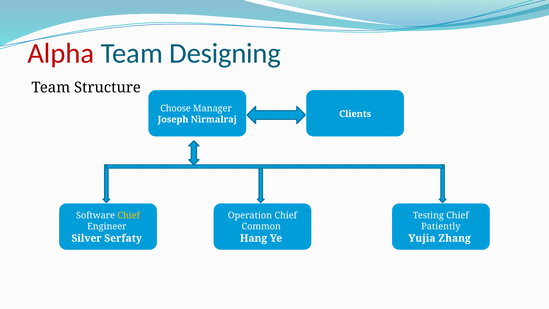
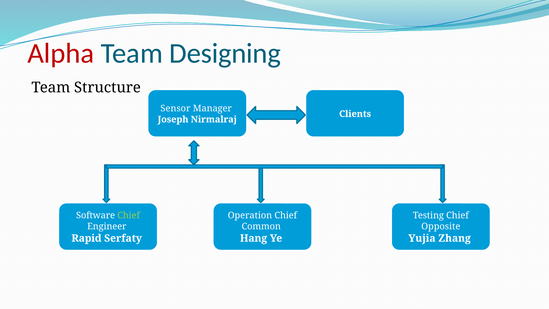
Choose: Choose -> Sensor
Chief at (129, 215) colour: yellow -> light green
Patiently: Patiently -> Opposite
Silver: Silver -> Rapid
